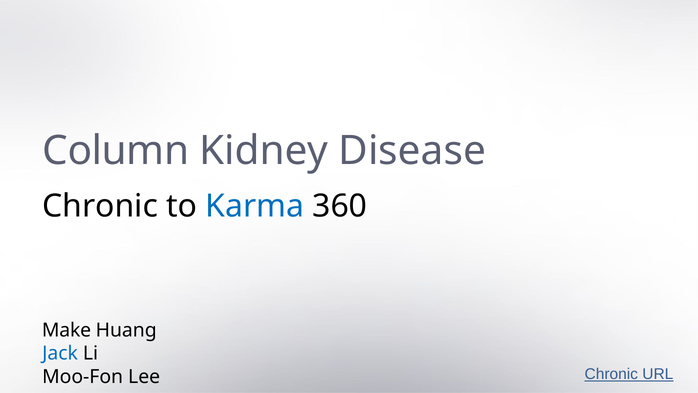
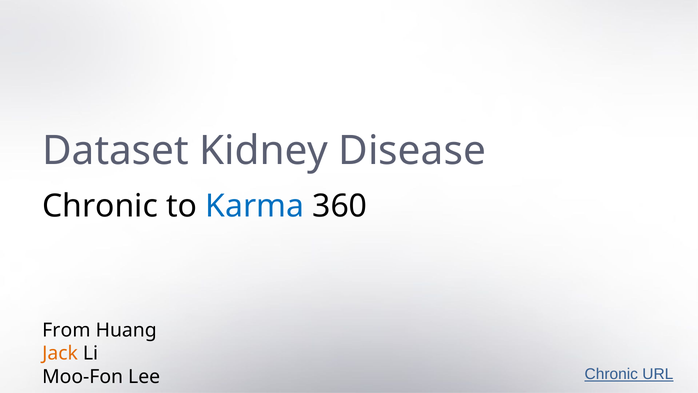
Column: Column -> Dataset
Make: Make -> From
Jack colour: blue -> orange
